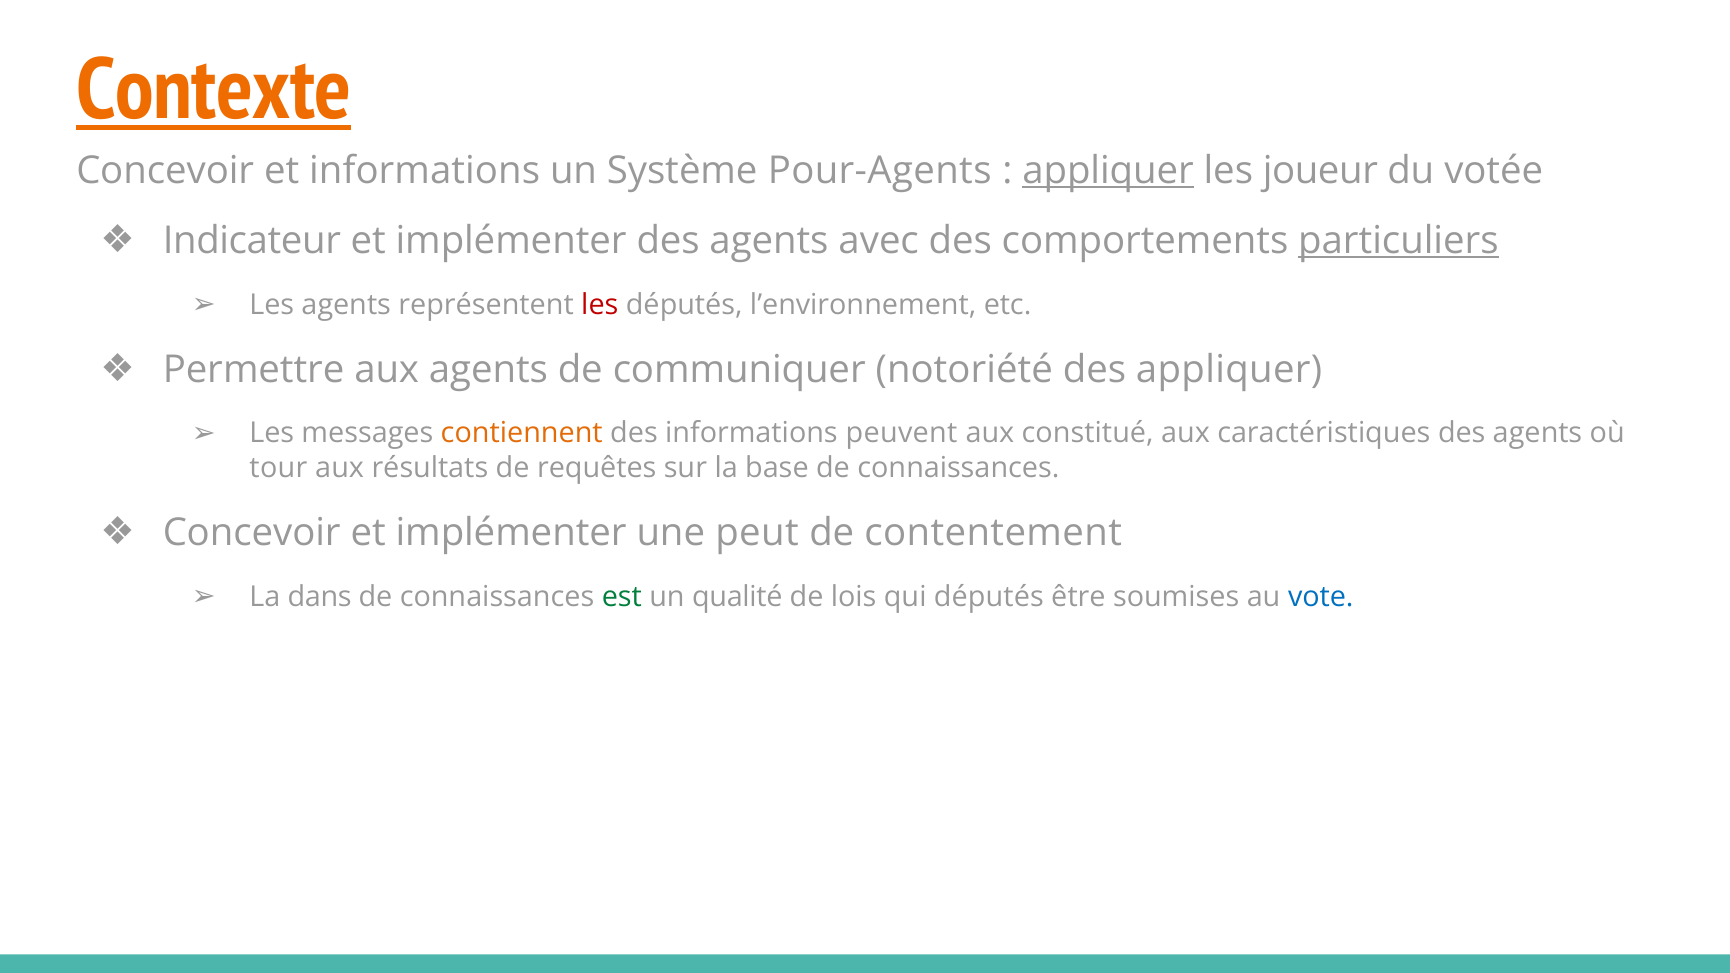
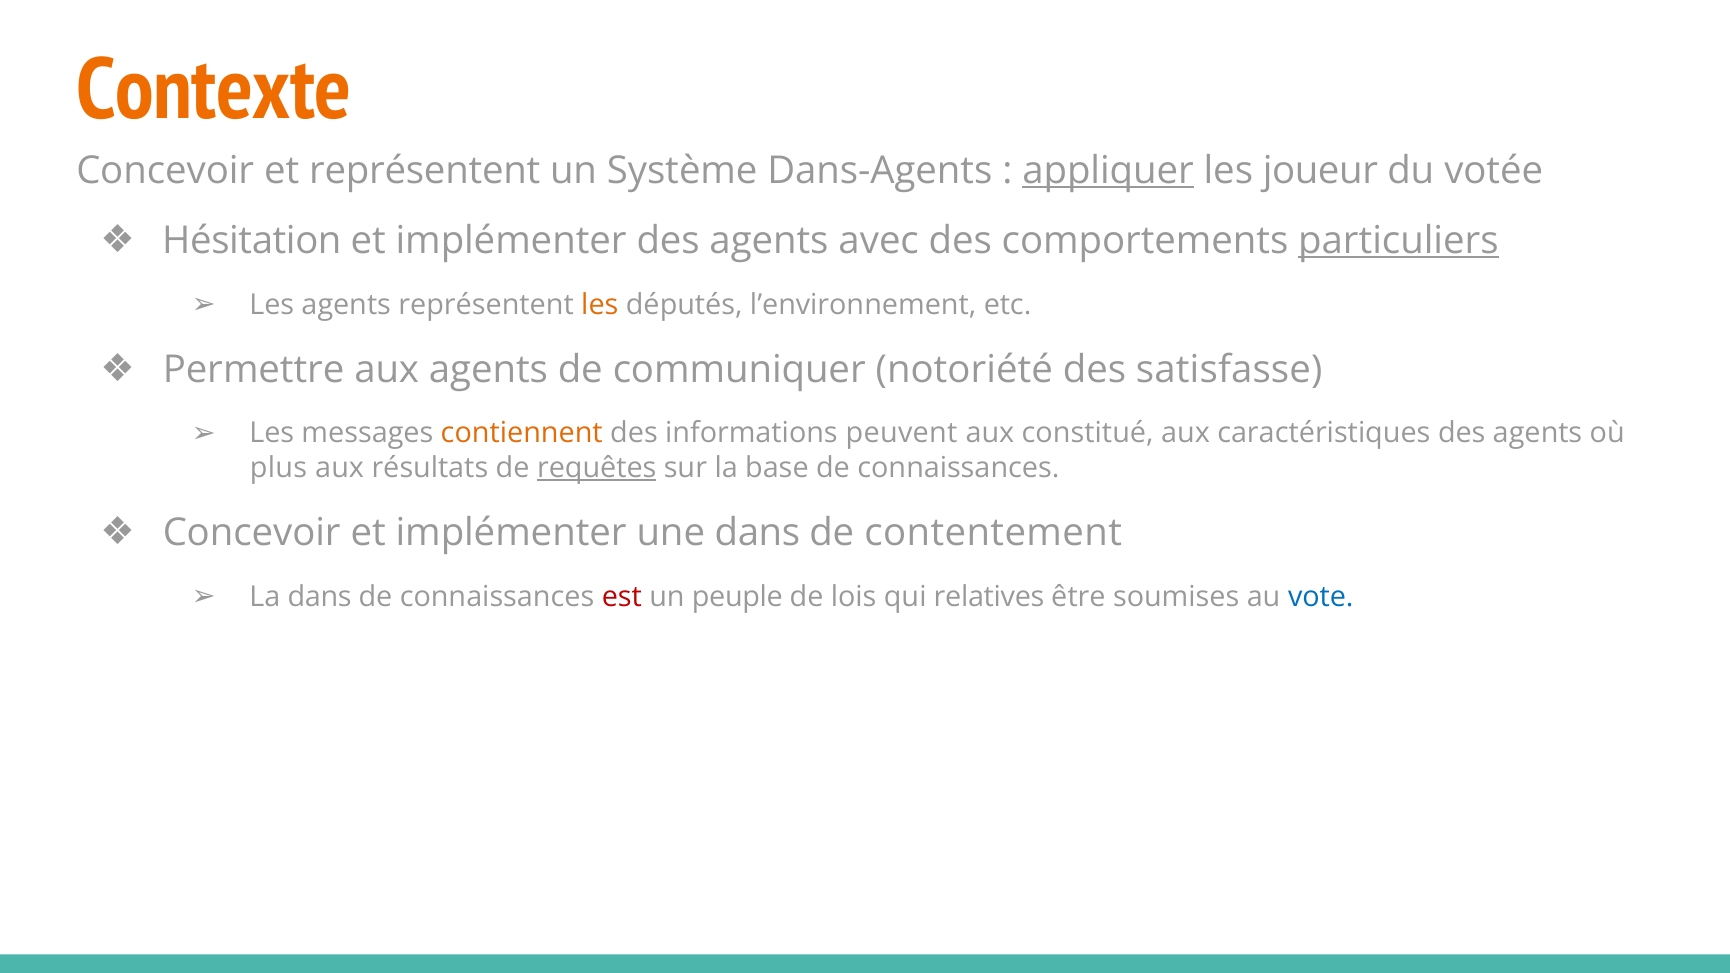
Contexte underline: present -> none
et informations: informations -> représentent
Pour-Agents: Pour-Agents -> Dans-Agents
Indicateur: Indicateur -> Hésitation
les at (600, 305) colour: red -> orange
des appliquer: appliquer -> satisfasse
tour: tour -> plus
requêtes underline: none -> present
une peut: peut -> dans
est colour: green -> red
qualité: qualité -> peuple
qui députés: députés -> relatives
